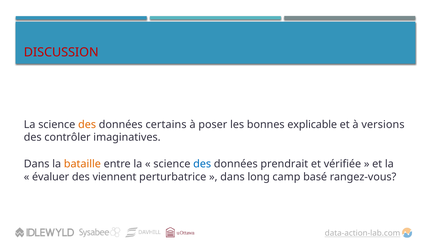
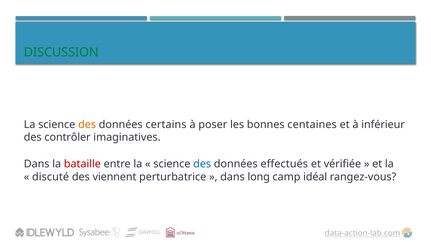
DISCUSSION colour: red -> green
explicable: explicable -> centaines
versions: versions -> inférieur
bataille colour: orange -> red
prendrait: prendrait -> effectués
évaluer: évaluer -> discuté
basé: basé -> idéal
